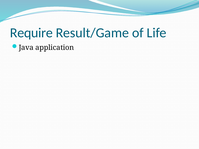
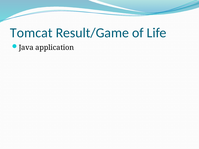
Require: Require -> Tomcat
